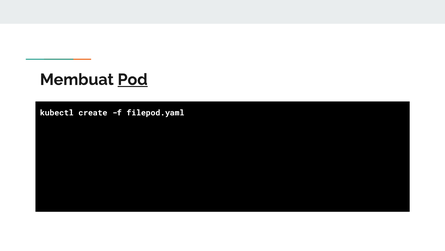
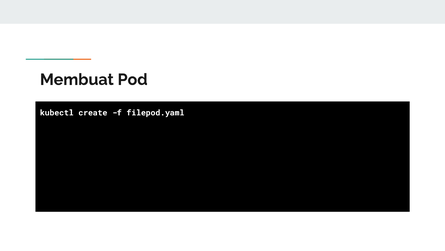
Pod underline: present -> none
